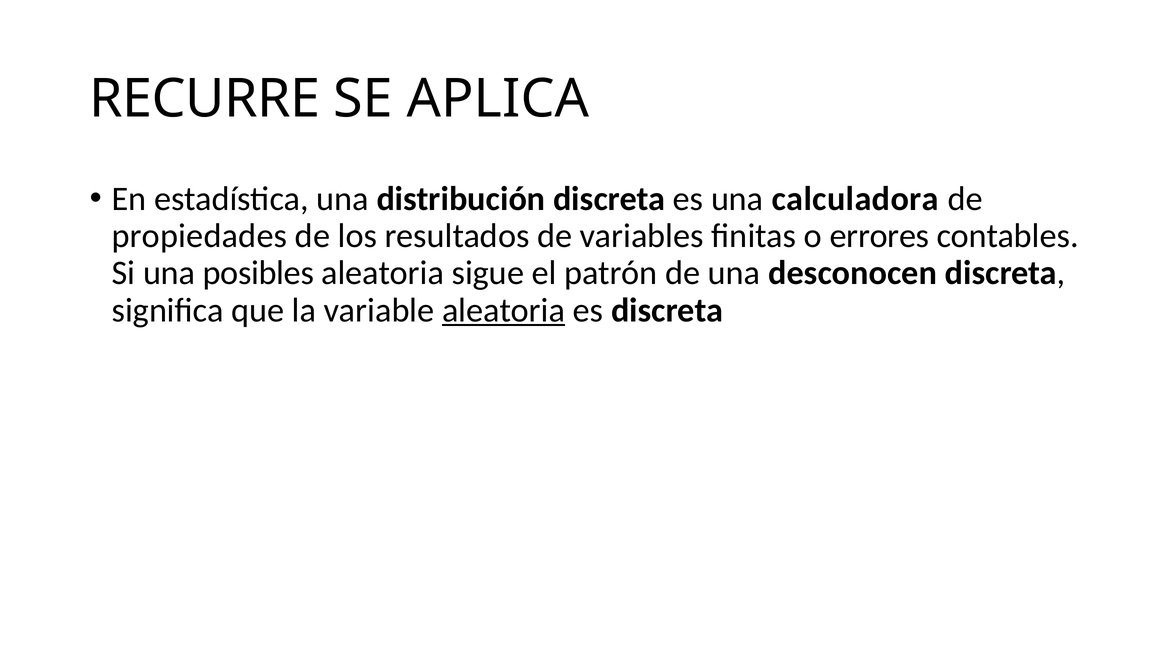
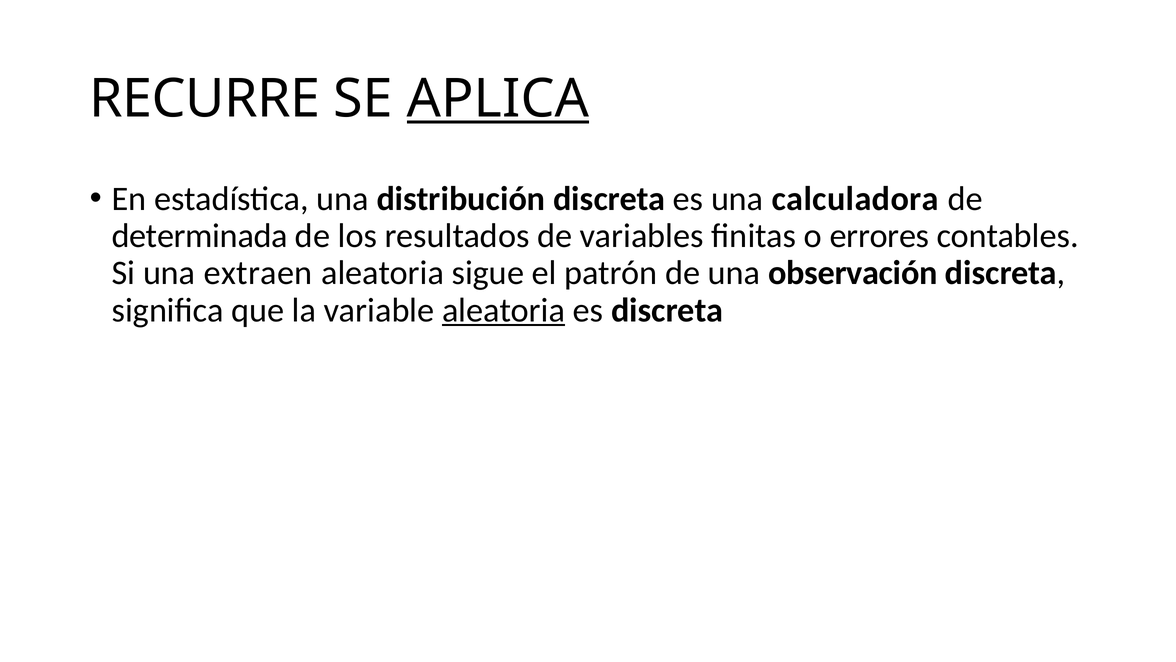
APLICA underline: none -> present
propiedades: propiedades -> determinada
posibles: posibles -> extraen
desconocen: desconocen -> observación
